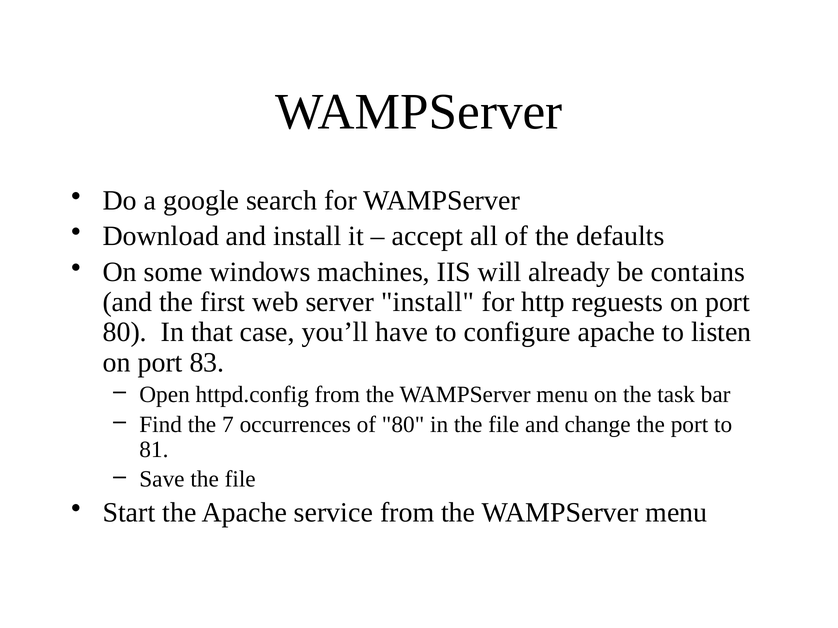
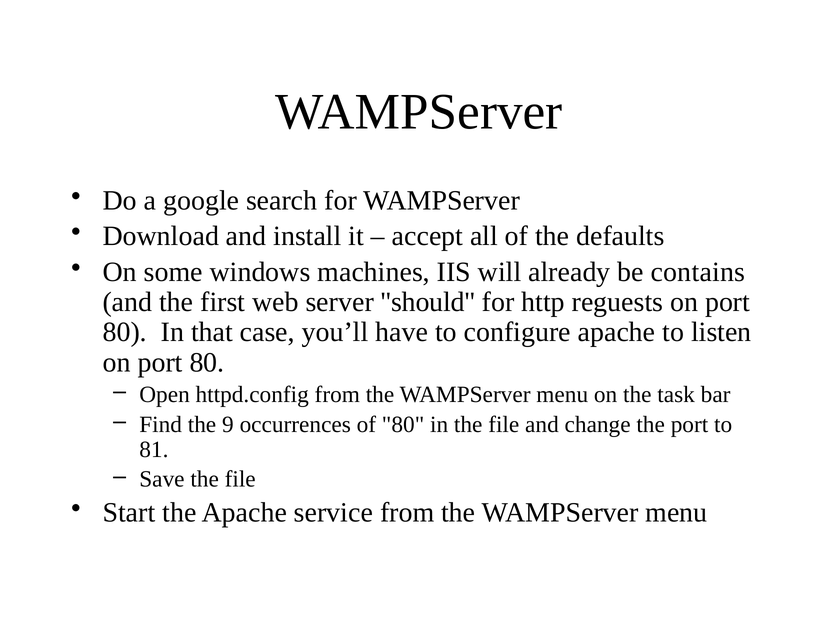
server install: install -> should
83 at (207, 363): 83 -> 80
7: 7 -> 9
